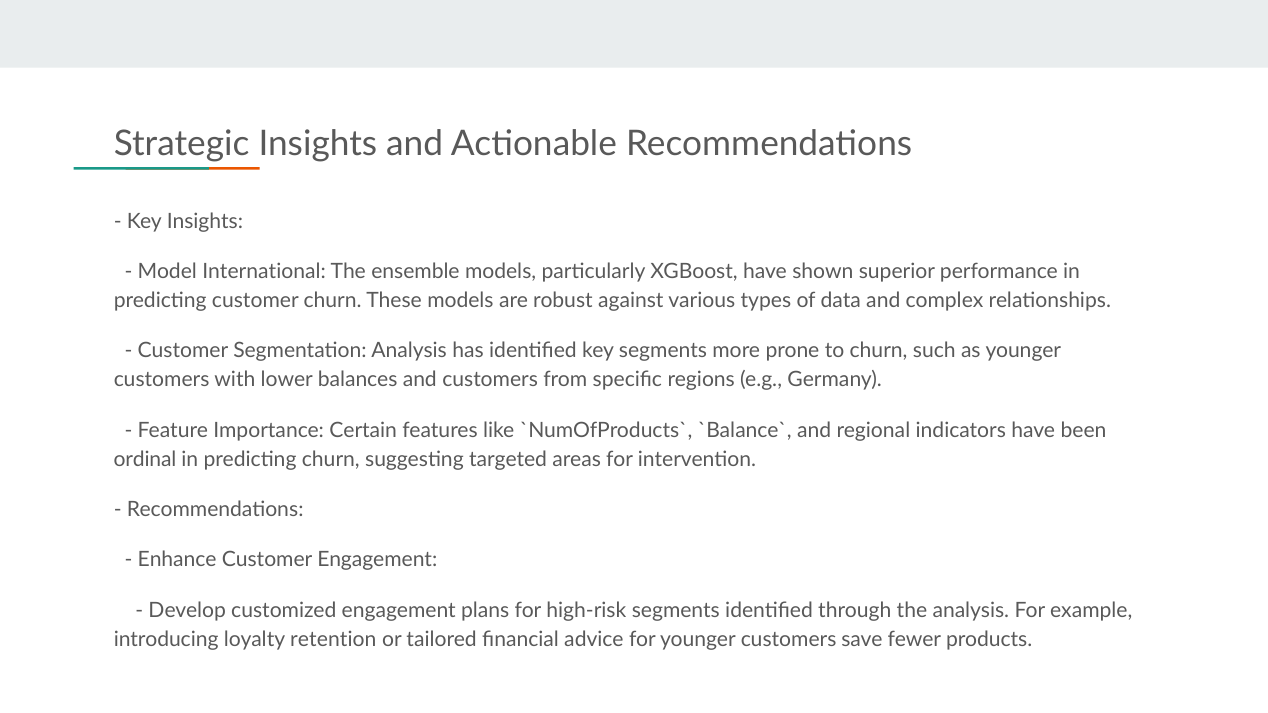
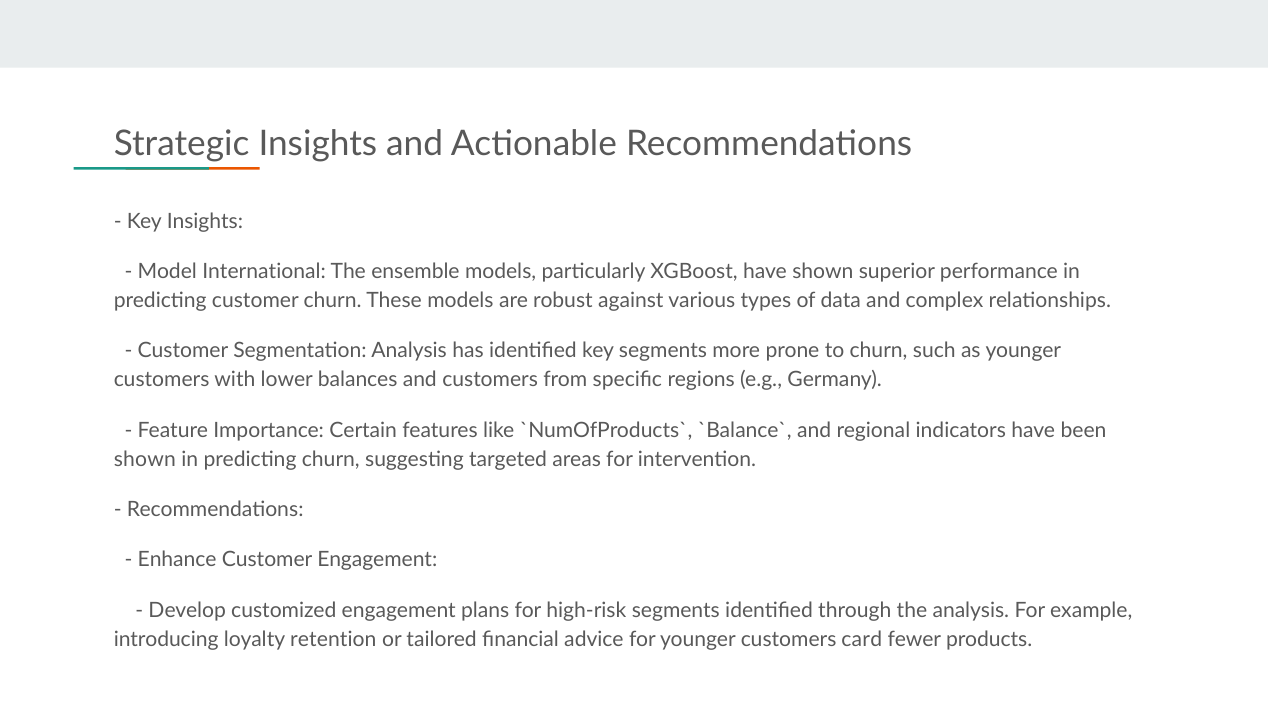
ordinal at (145, 459): ordinal -> shown
save: save -> card
